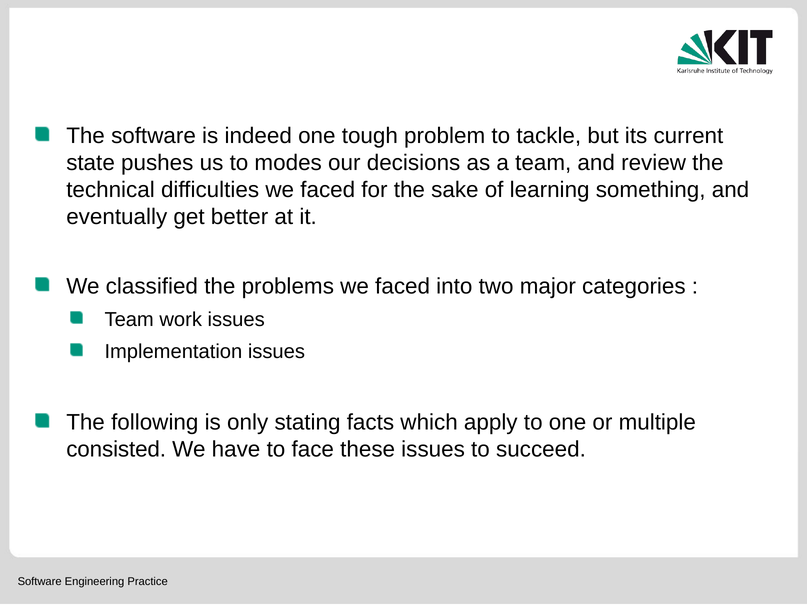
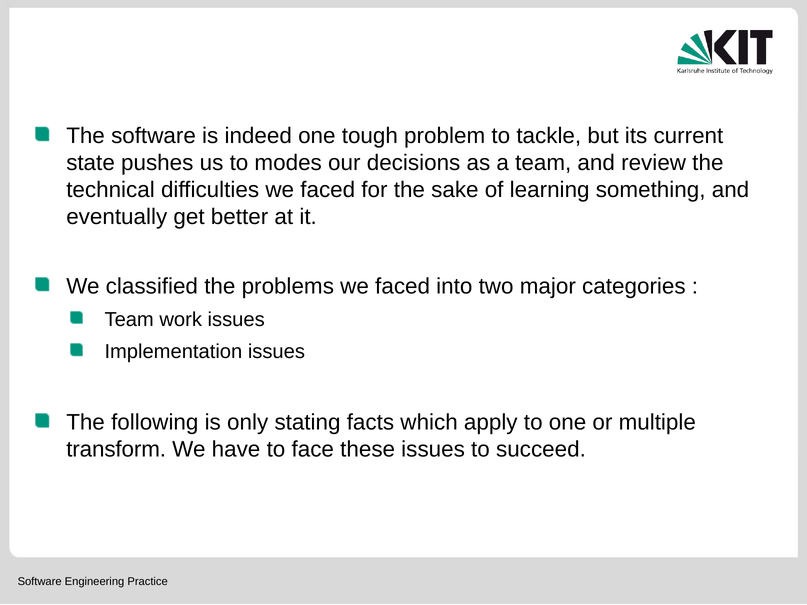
consisted: consisted -> transform
